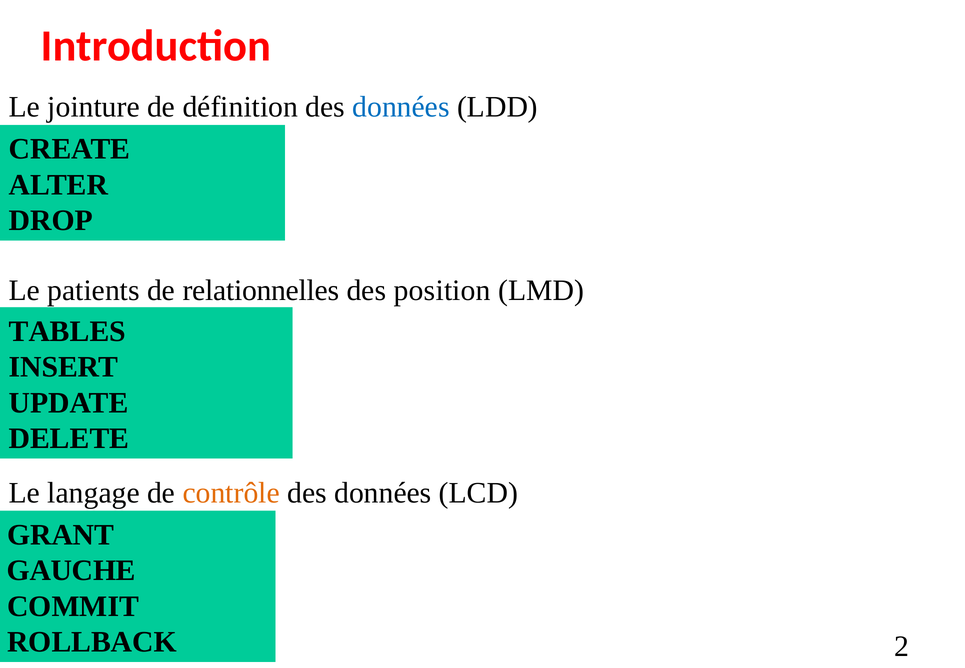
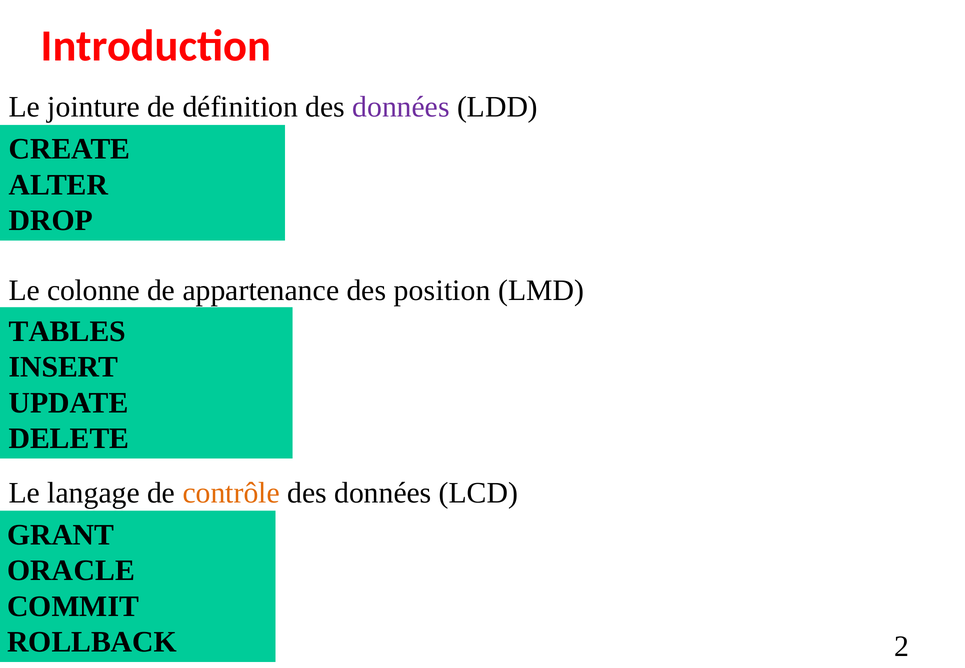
données at (401, 107) colour: blue -> purple
patients: patients -> colonne
relationnelles: relationnelles -> appartenance
GAUCHE: GAUCHE -> ORACLE
